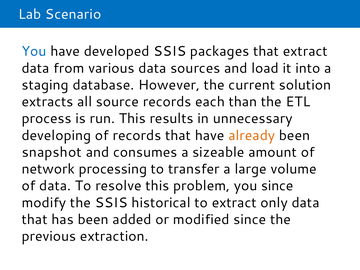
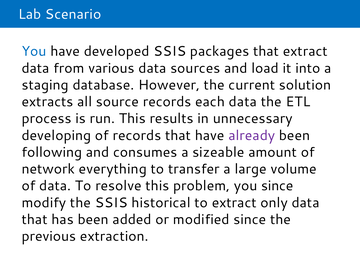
each than: than -> data
already colour: orange -> purple
snapshot: snapshot -> following
processing: processing -> everything
